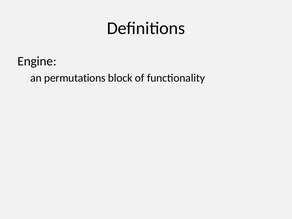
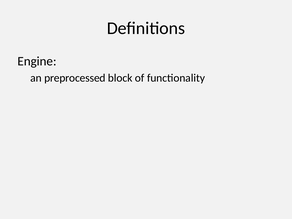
permutations: permutations -> preprocessed
